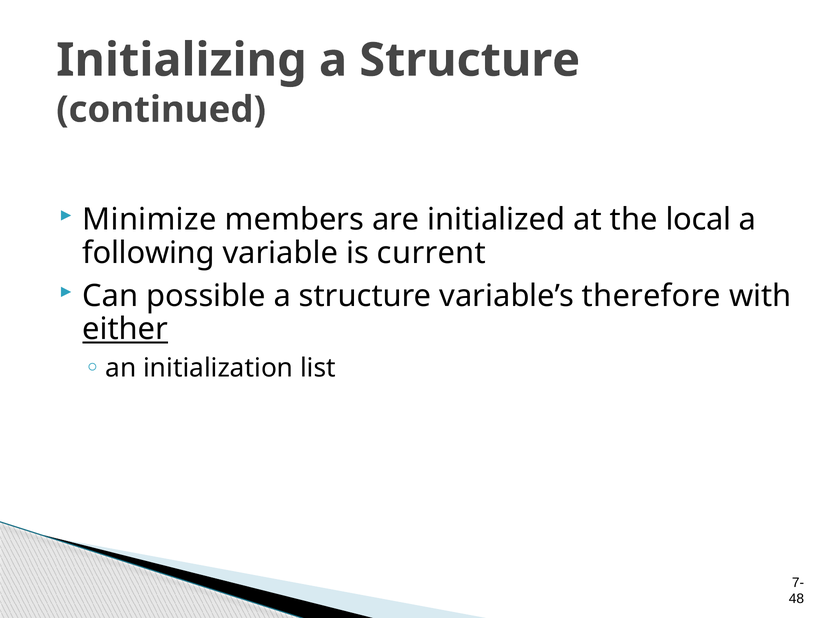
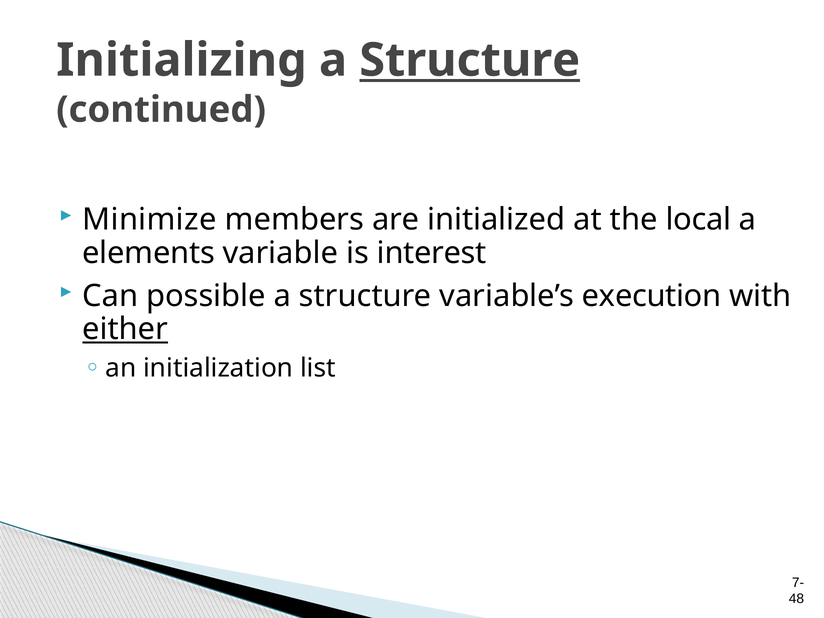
Structure at (470, 60) underline: none -> present
following: following -> elements
current: current -> interest
therefore: therefore -> execution
